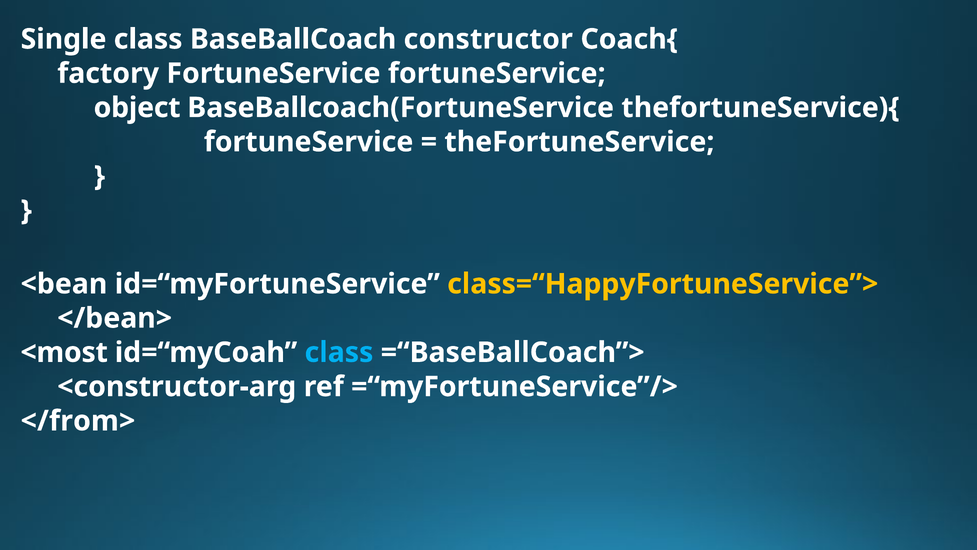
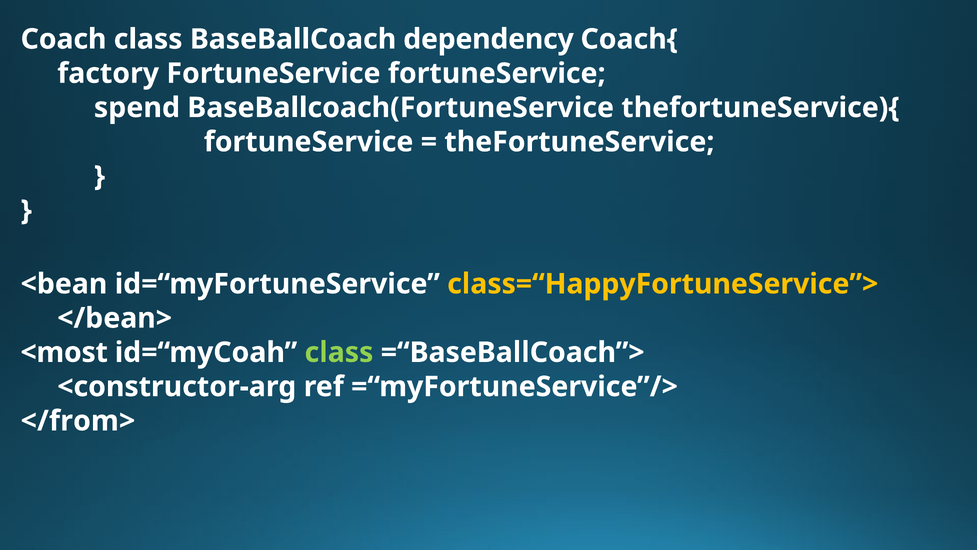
Single: Single -> Coach
constructor: constructor -> dependency
object: object -> spend
class at (339, 352) colour: light blue -> light green
